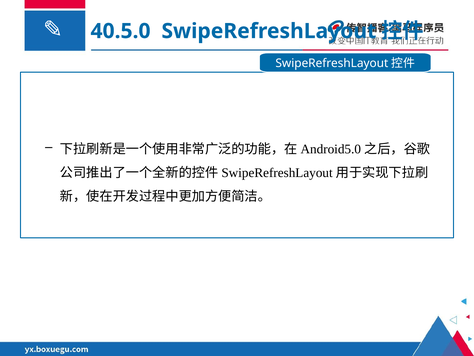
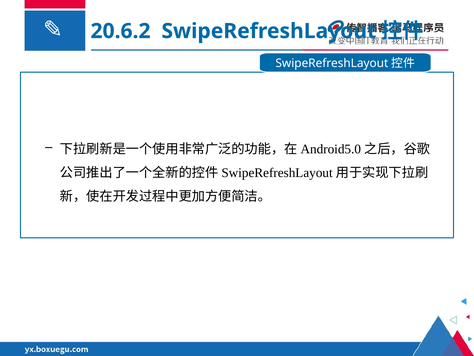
40.5.0: 40.5.0 -> 20.6.2
